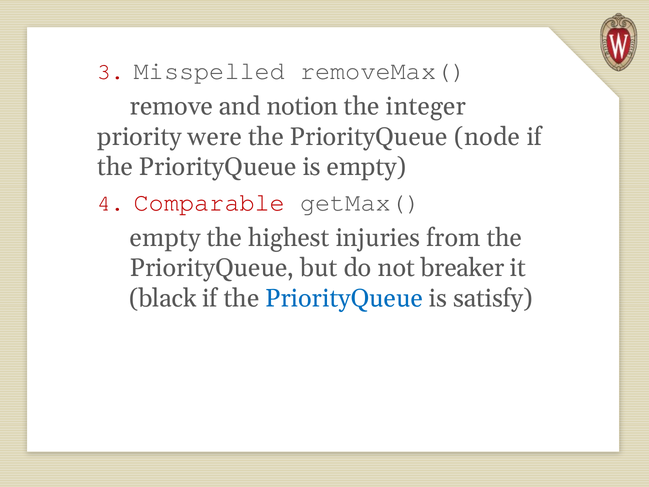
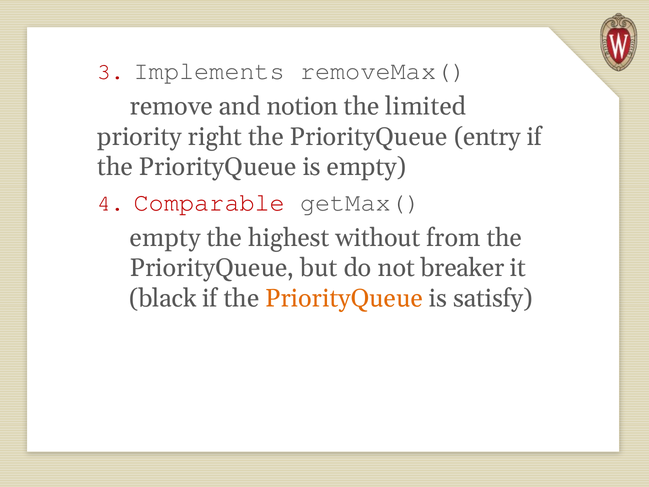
Misspelled: Misspelled -> Implements
integer: integer -> limited
were: were -> right
node: node -> entry
injuries: injuries -> without
PriorityQueue at (344, 298) colour: blue -> orange
